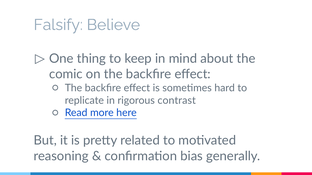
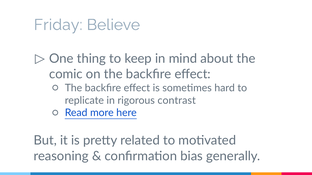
Falsify: Falsify -> Friday
